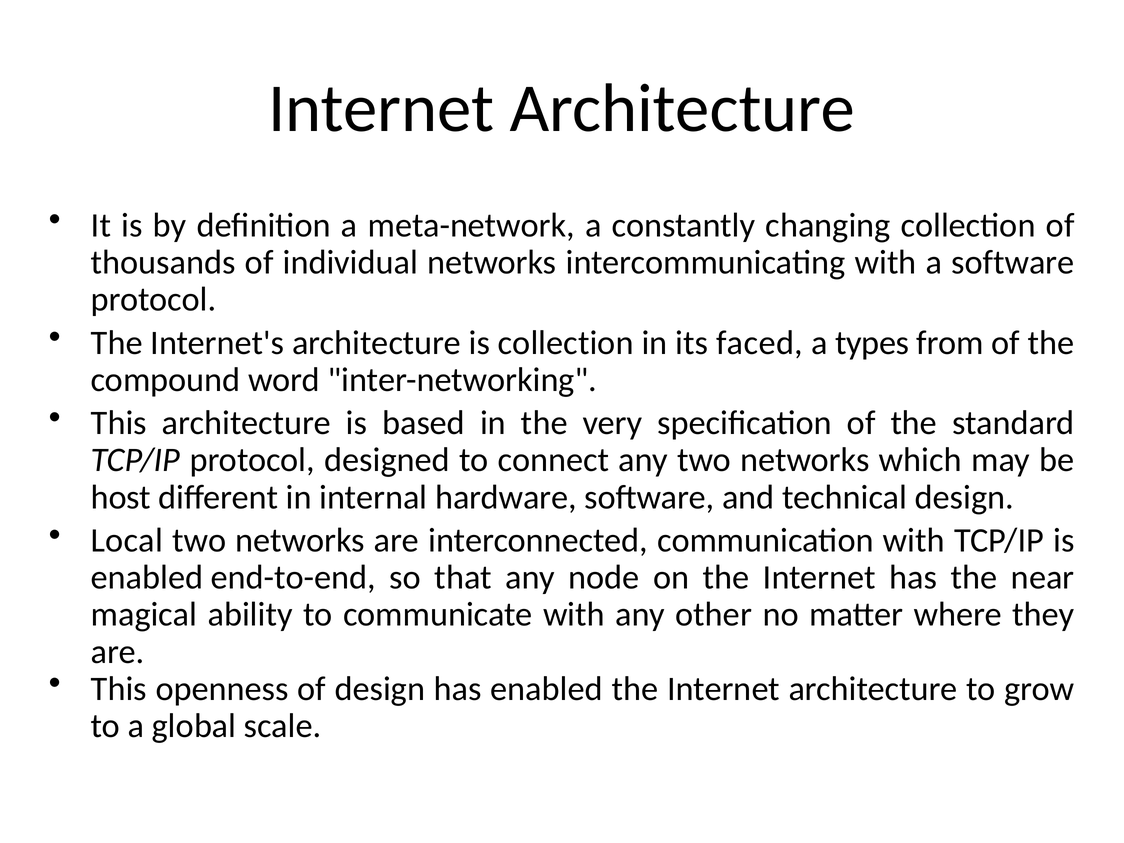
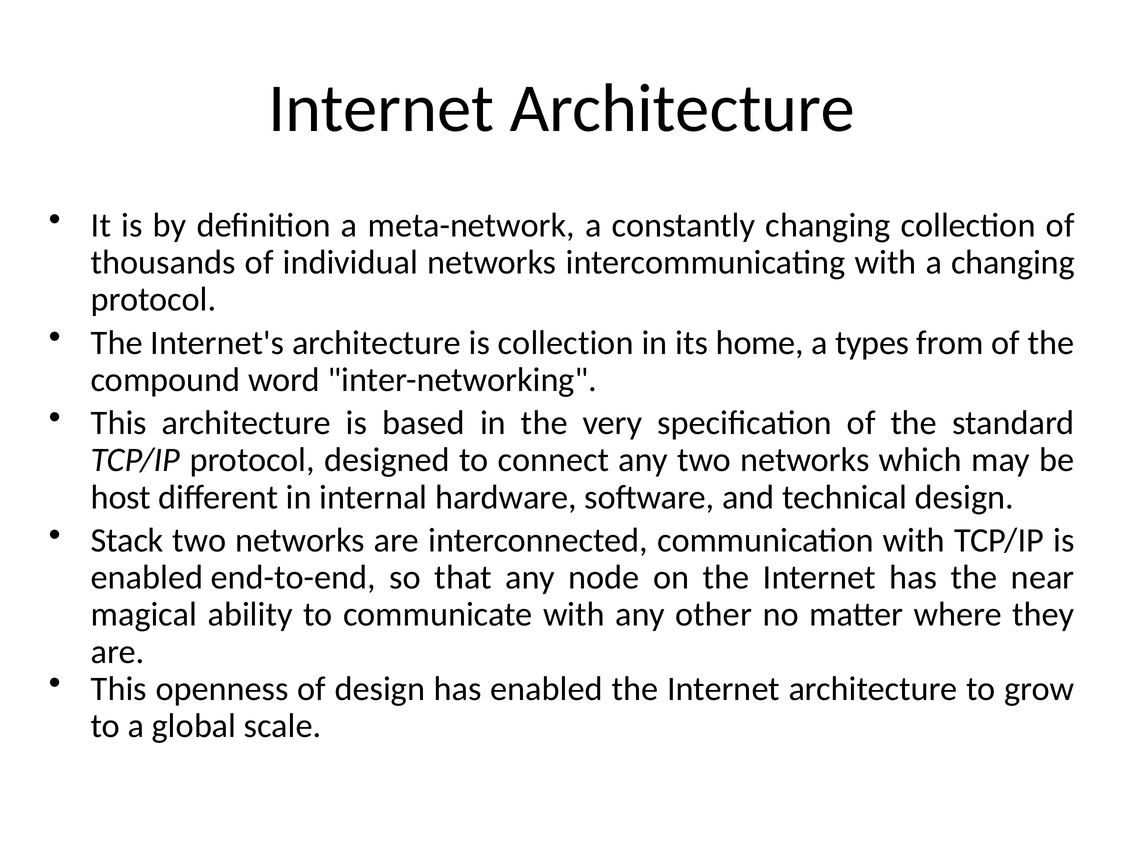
a software: software -> changing
faced: faced -> home
Local: Local -> Stack
